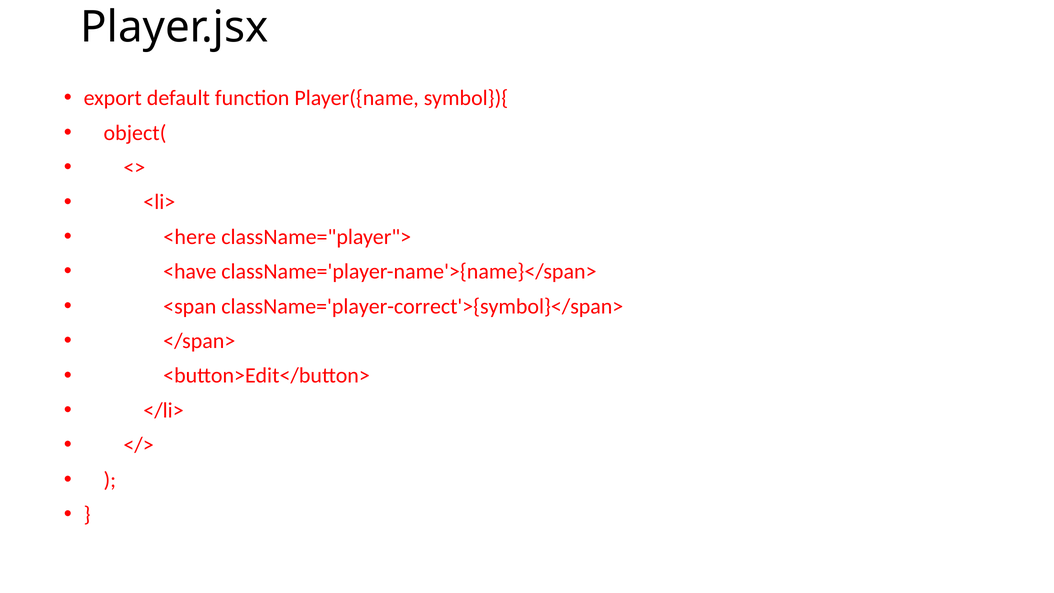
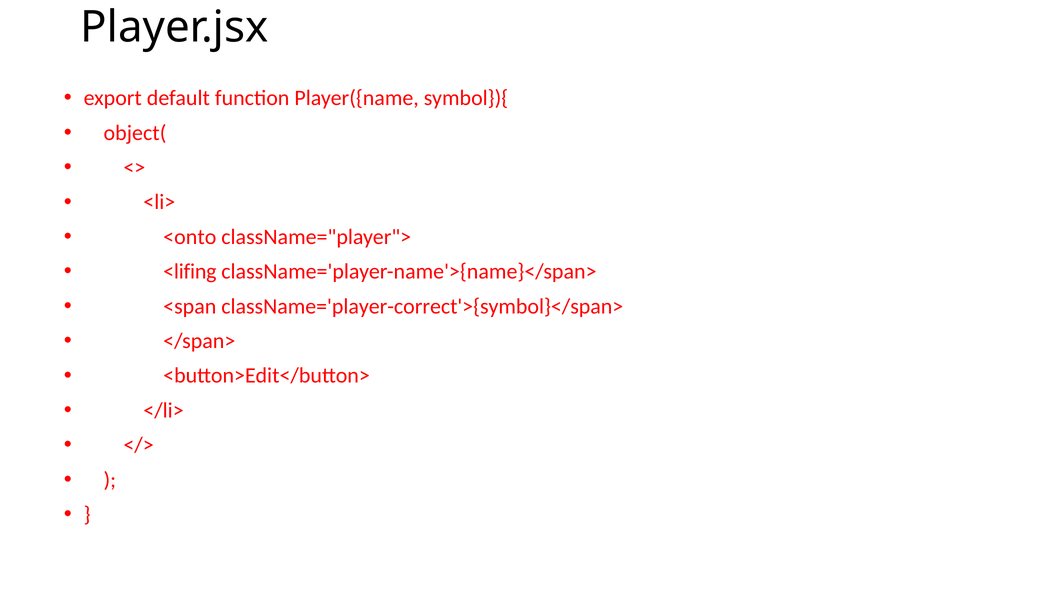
<here: <here -> <onto
<have: <have -> <lifing
